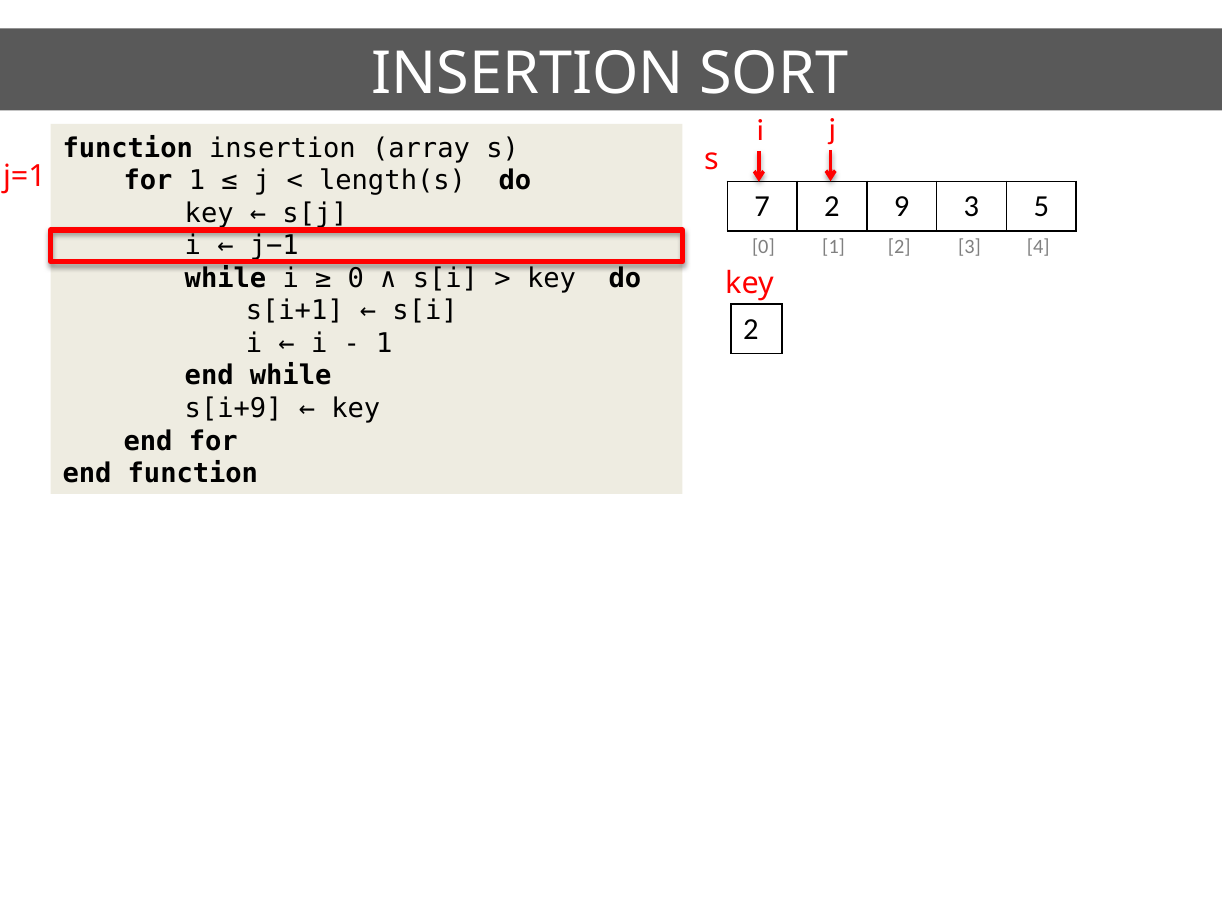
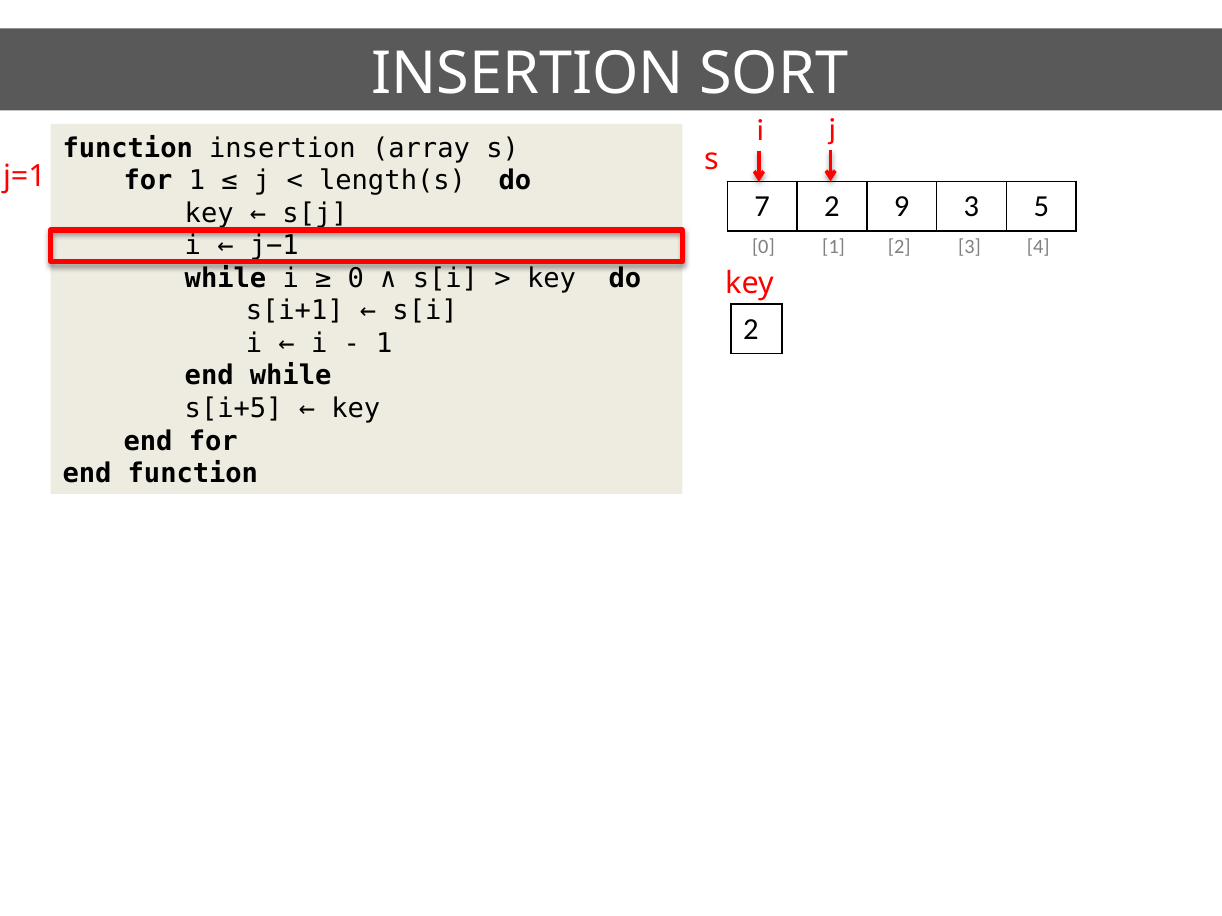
s[i+9: s[i+9 -> s[i+5
